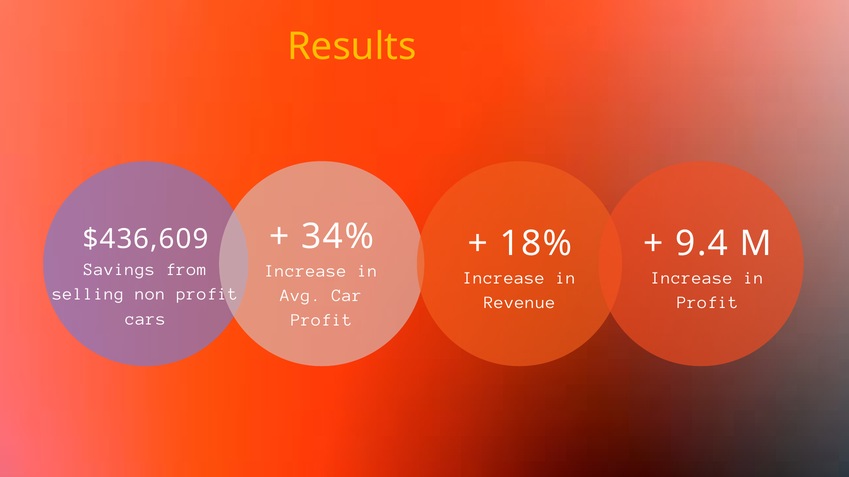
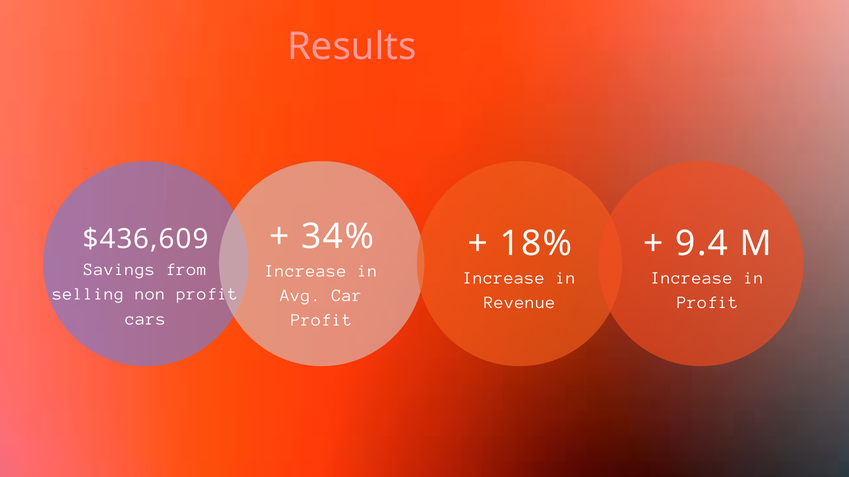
Results colour: yellow -> pink
